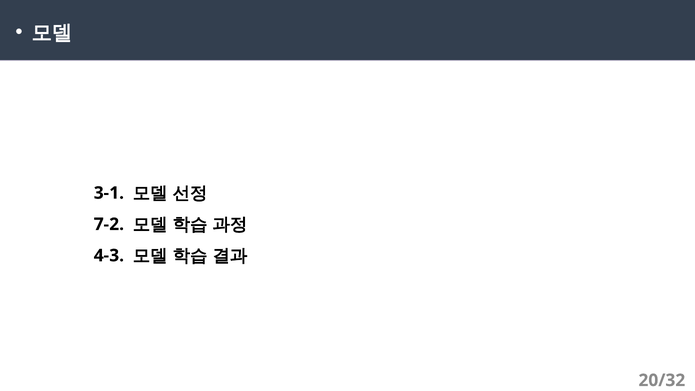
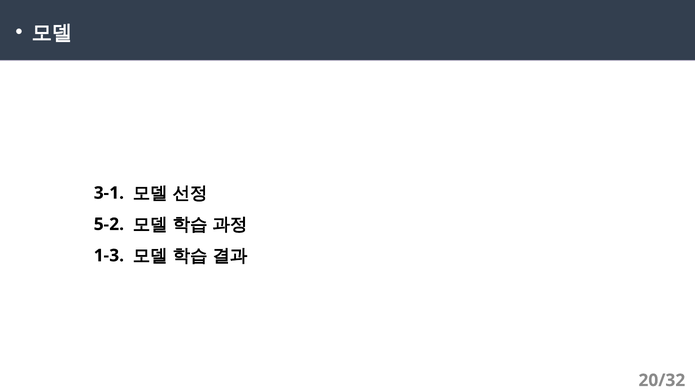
7-2: 7-2 -> 5-2
4-3: 4-3 -> 1-3
